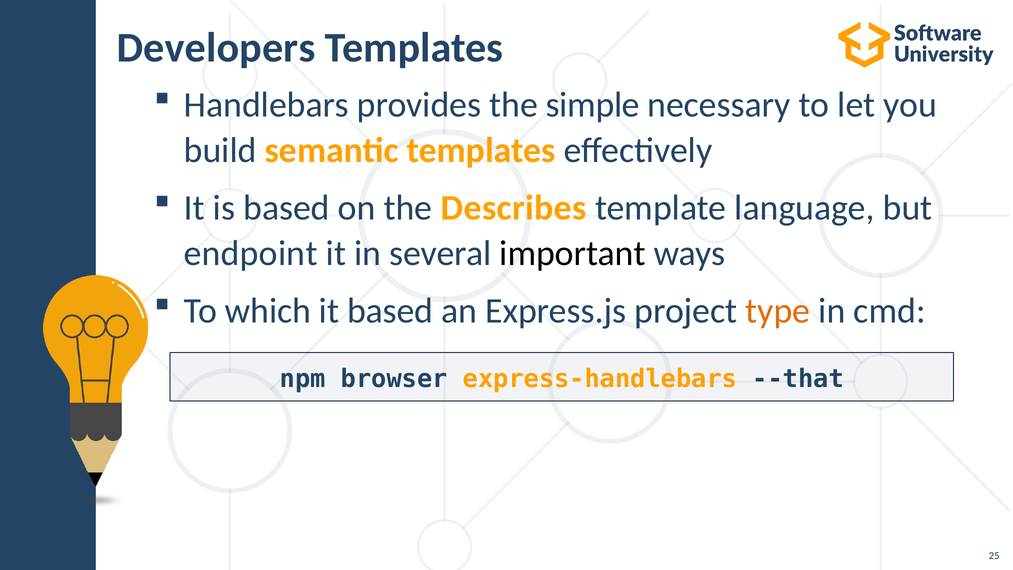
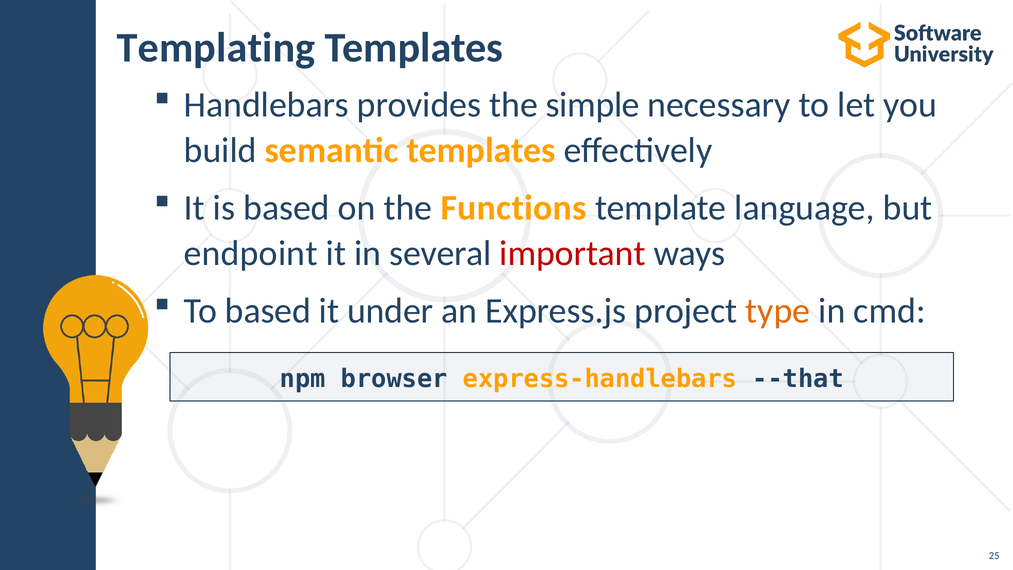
Developers: Developers -> Templating
Describes: Describes -> Functions
important colour: black -> red
To which: which -> based
it based: based -> under
